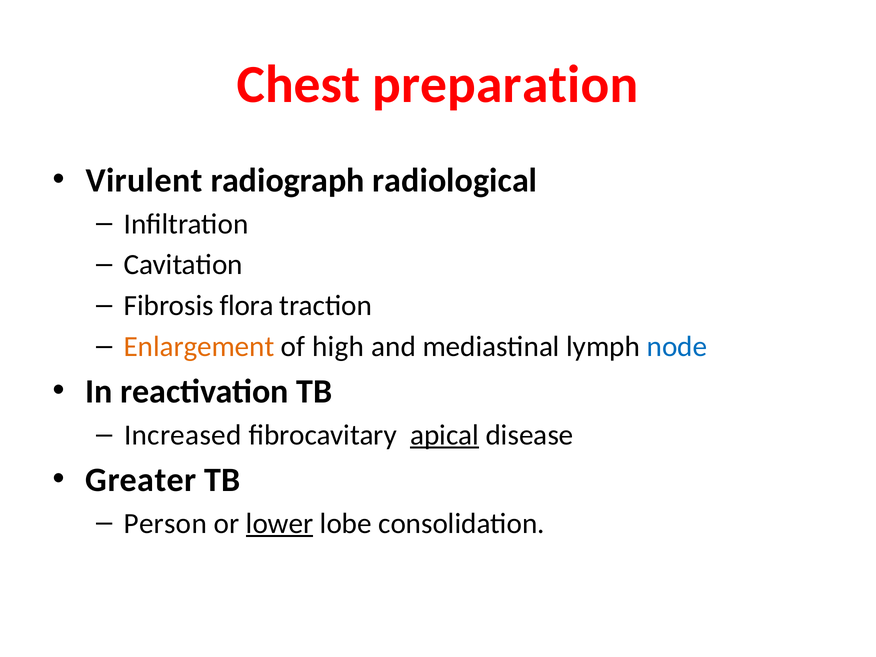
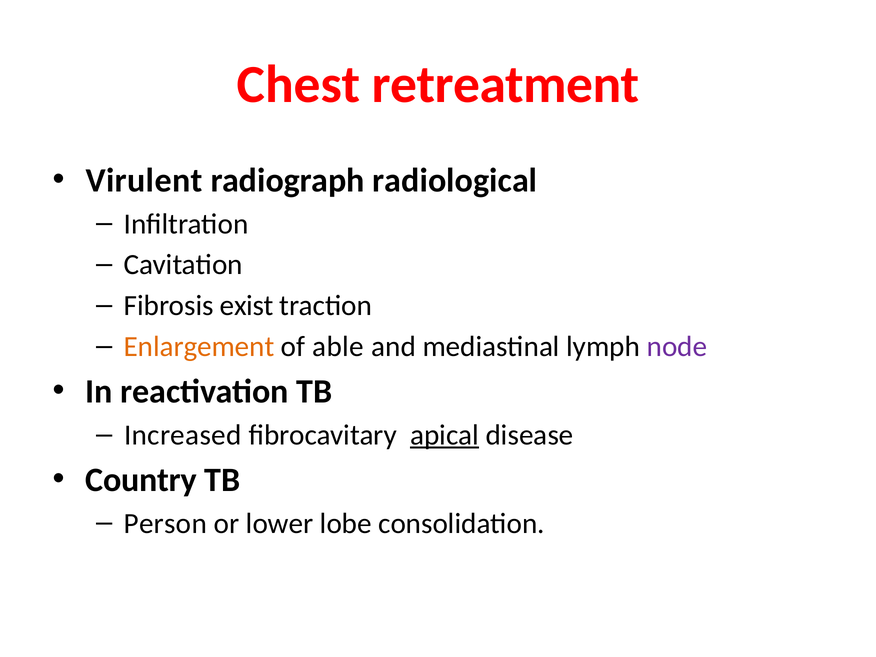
preparation: preparation -> retreatment
flora: flora -> exist
high: high -> able
node colour: blue -> purple
Greater: Greater -> Country
lower underline: present -> none
